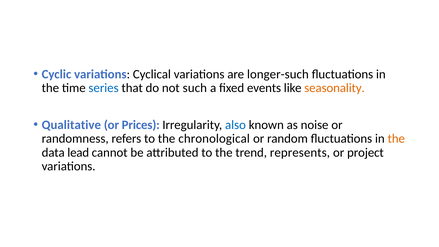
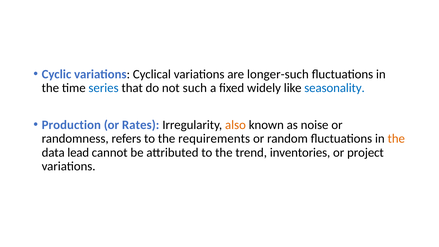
events: events -> widely
seasonality colour: orange -> blue
Qualitative: Qualitative -> Production
Prices: Prices -> Rates
also colour: blue -> orange
chronological: chronological -> requirements
represents: represents -> inventories
